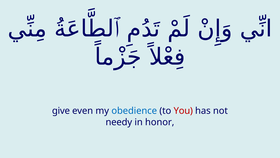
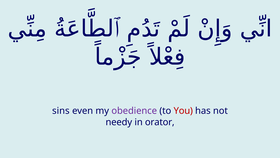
give: give -> sins
obedience colour: blue -> purple
honor: honor -> orator
